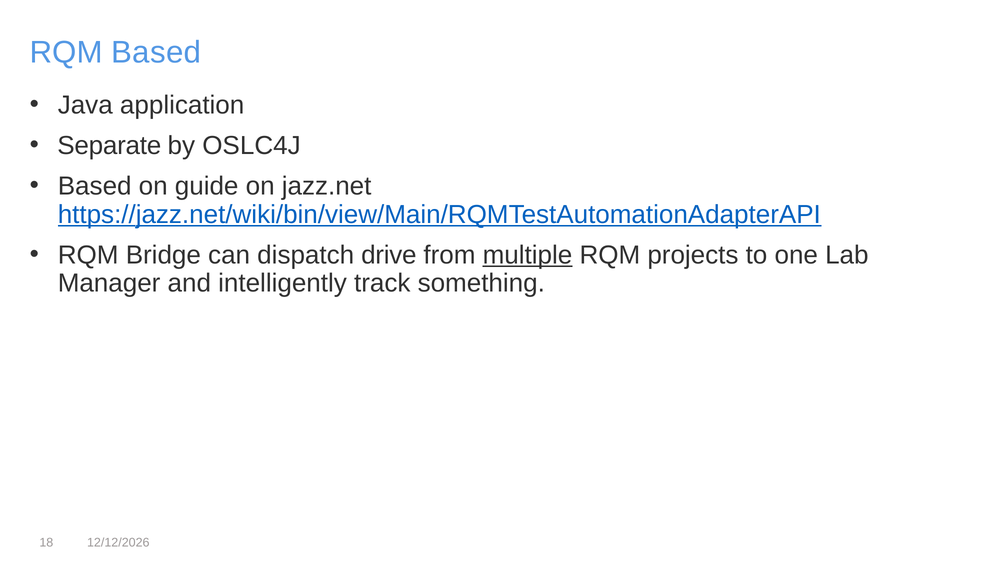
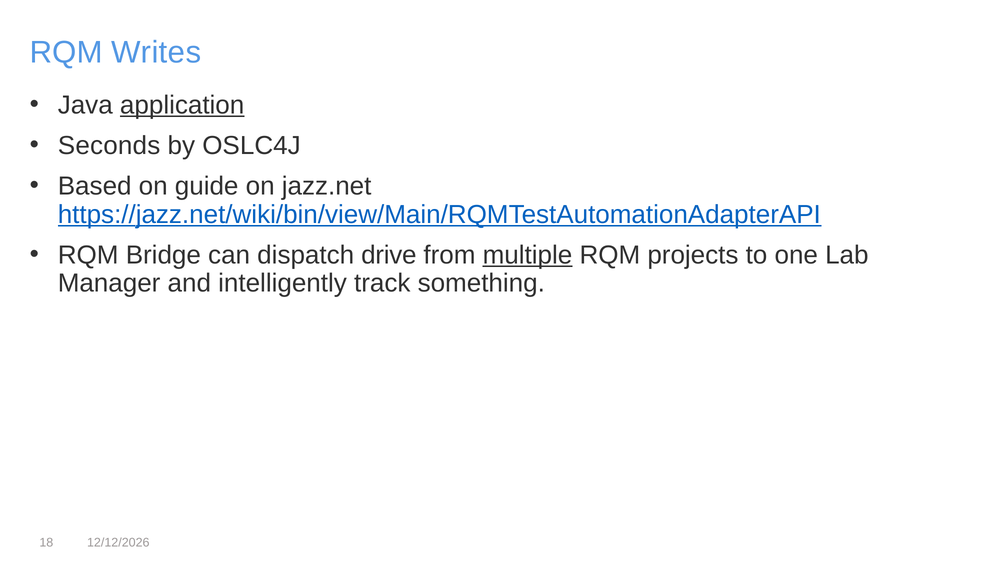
RQM Based: Based -> Writes
application underline: none -> present
Separate: Separate -> Seconds
